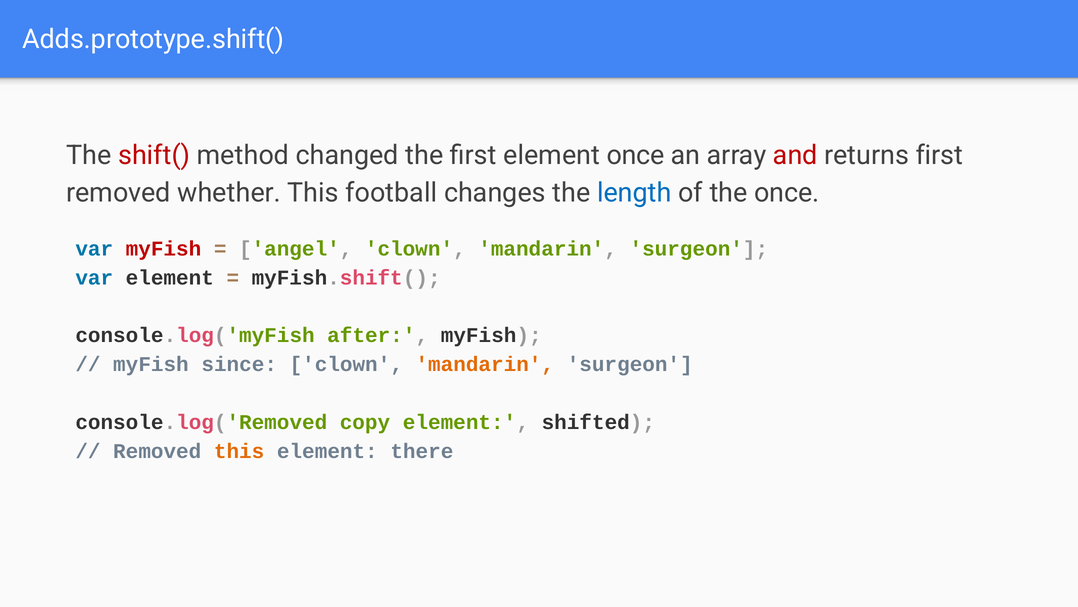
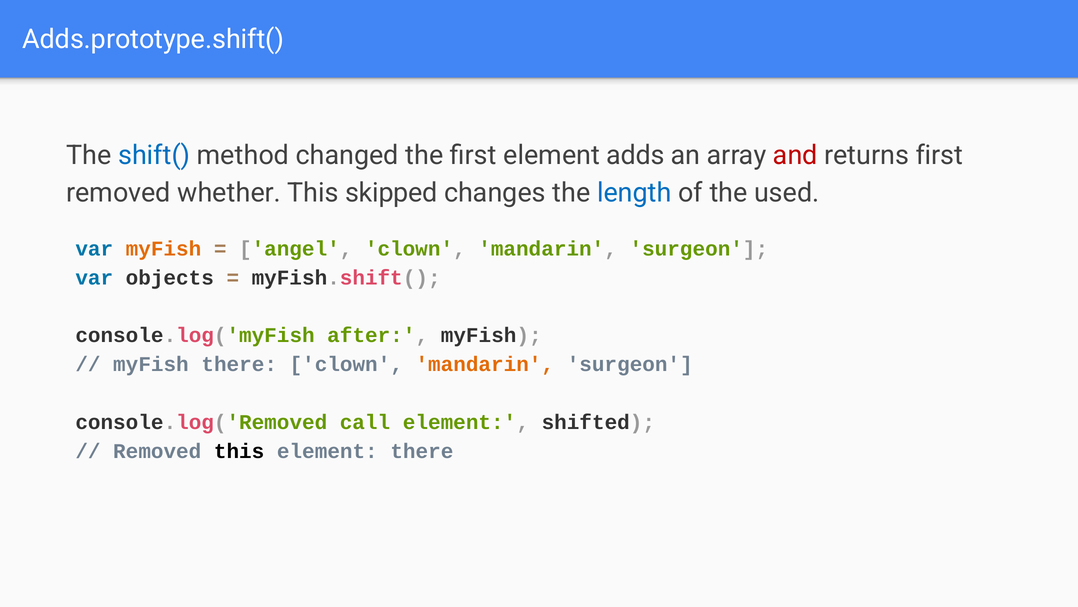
shift( colour: red -> blue
element once: once -> adds
football: football -> skipped
the once: once -> used
myFish at (163, 248) colour: red -> orange
var element: element -> objects
myFish since: since -> there
copy: copy -> call
this at (239, 451) colour: orange -> black
